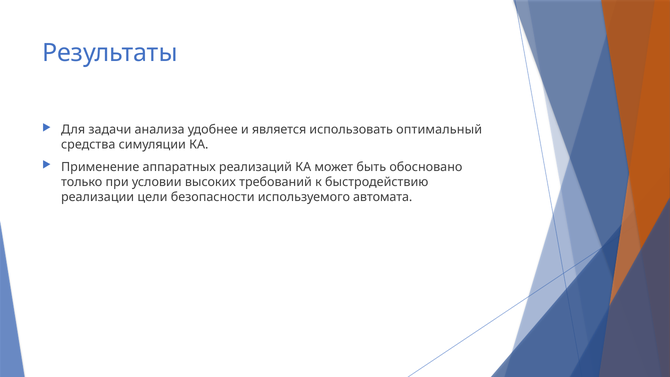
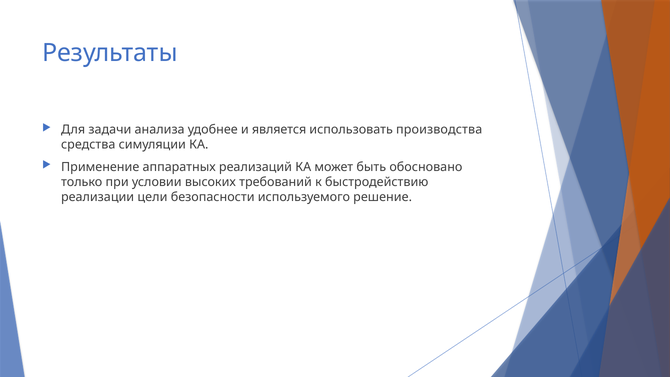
оптимальный: оптимальный -> производства
автомата: автомата -> решение
